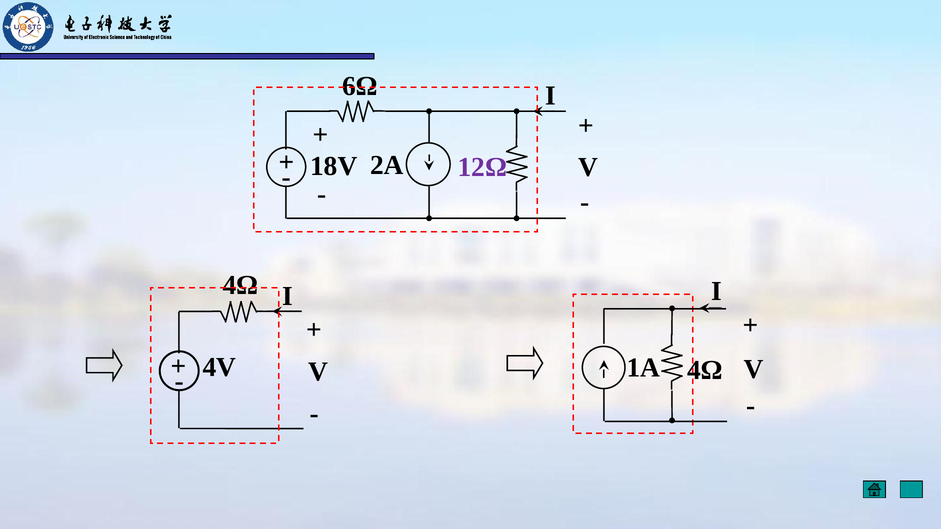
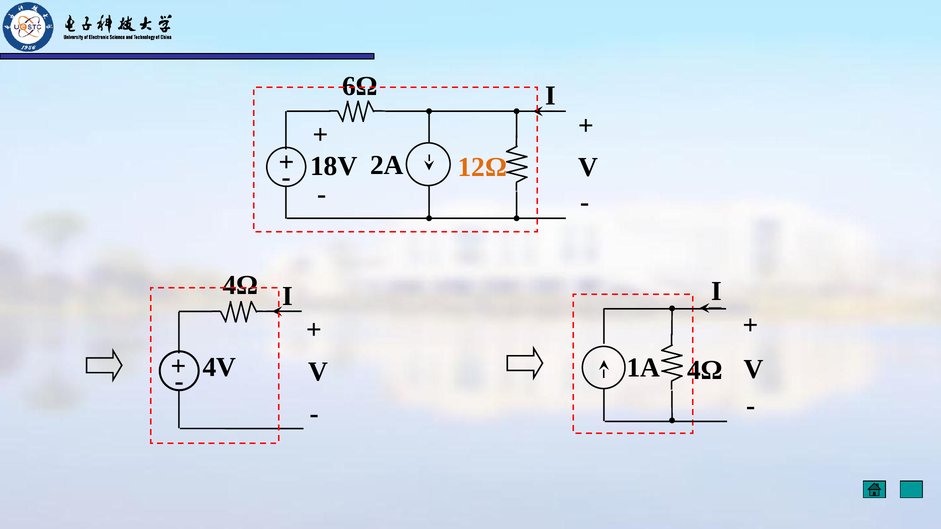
12Ω colour: purple -> orange
